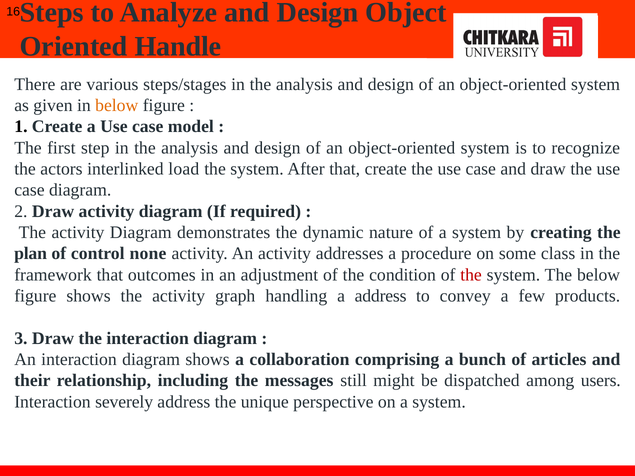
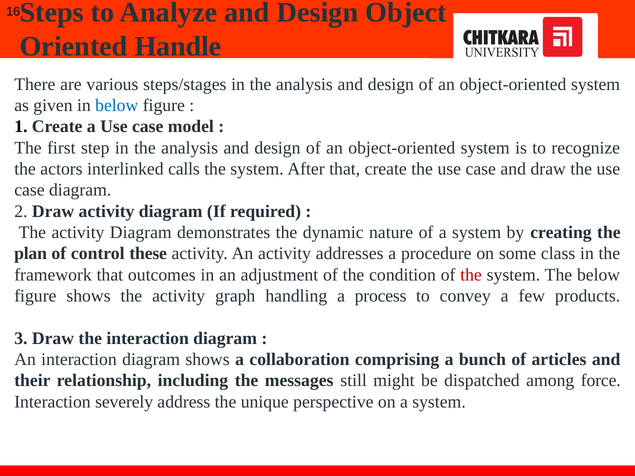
below at (117, 106) colour: orange -> blue
load: load -> calls
none: none -> these
a address: address -> process
users: users -> force
